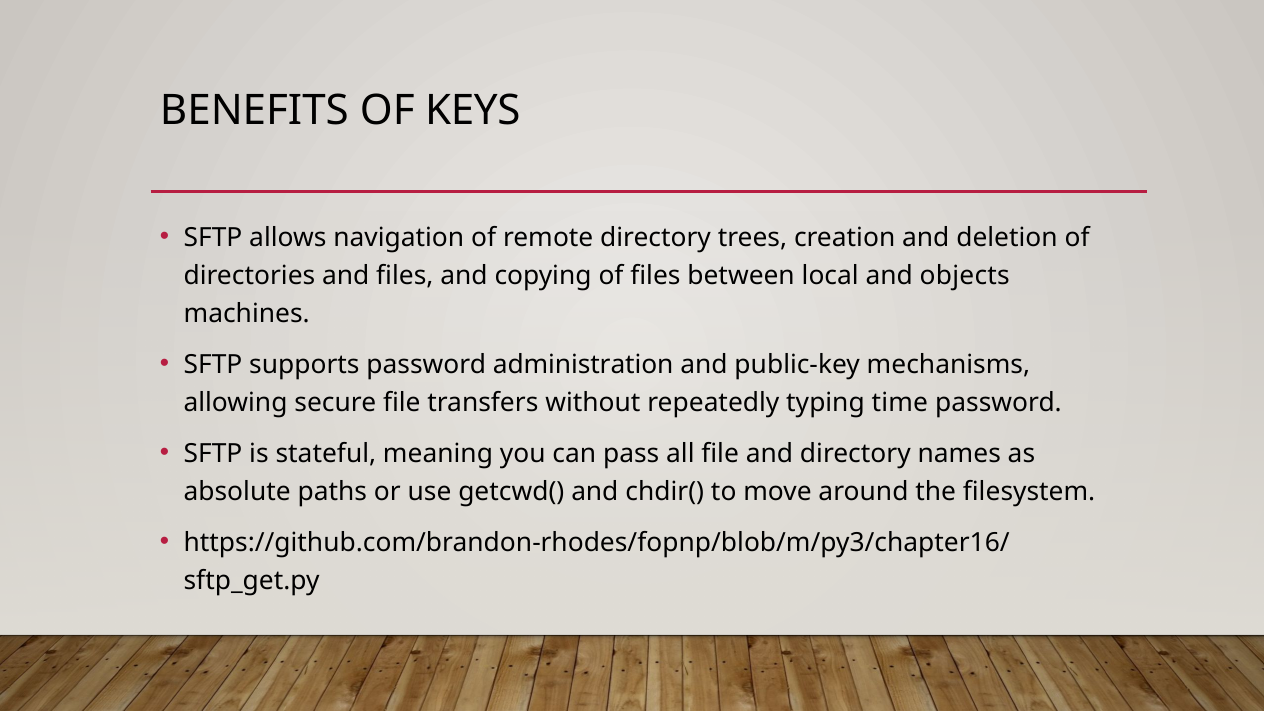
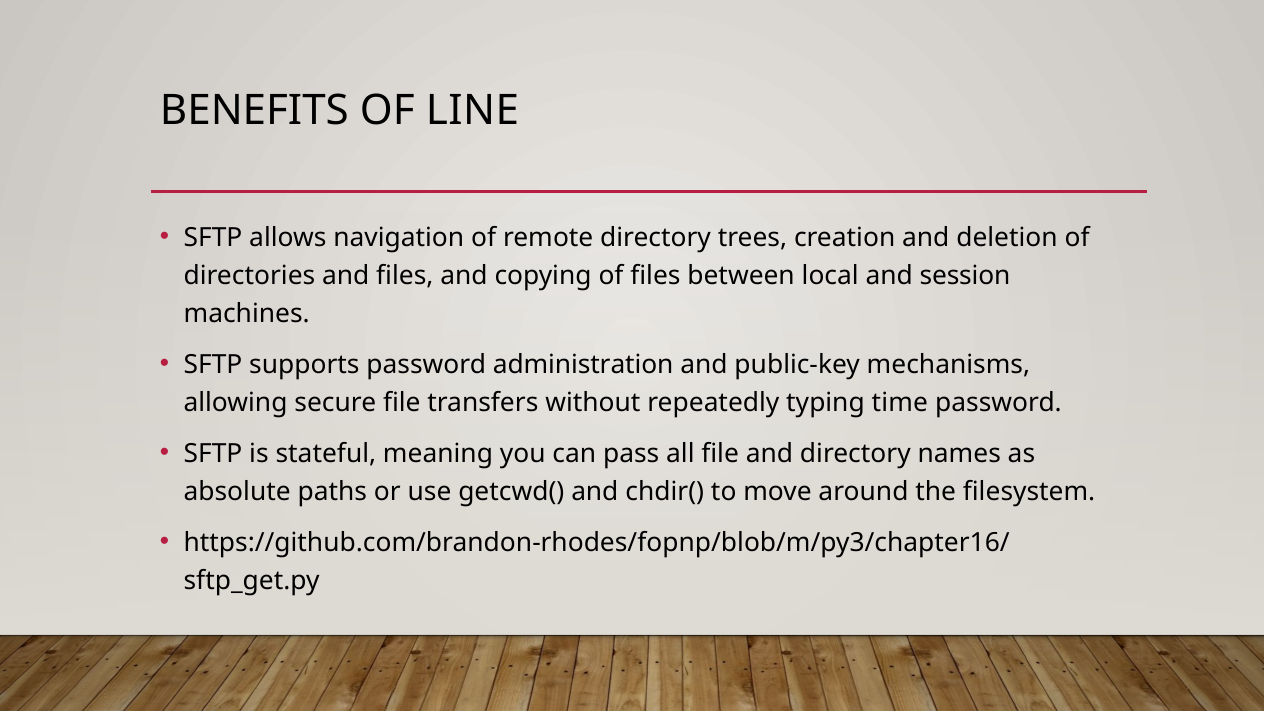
KEYS: KEYS -> LINE
objects: objects -> session
